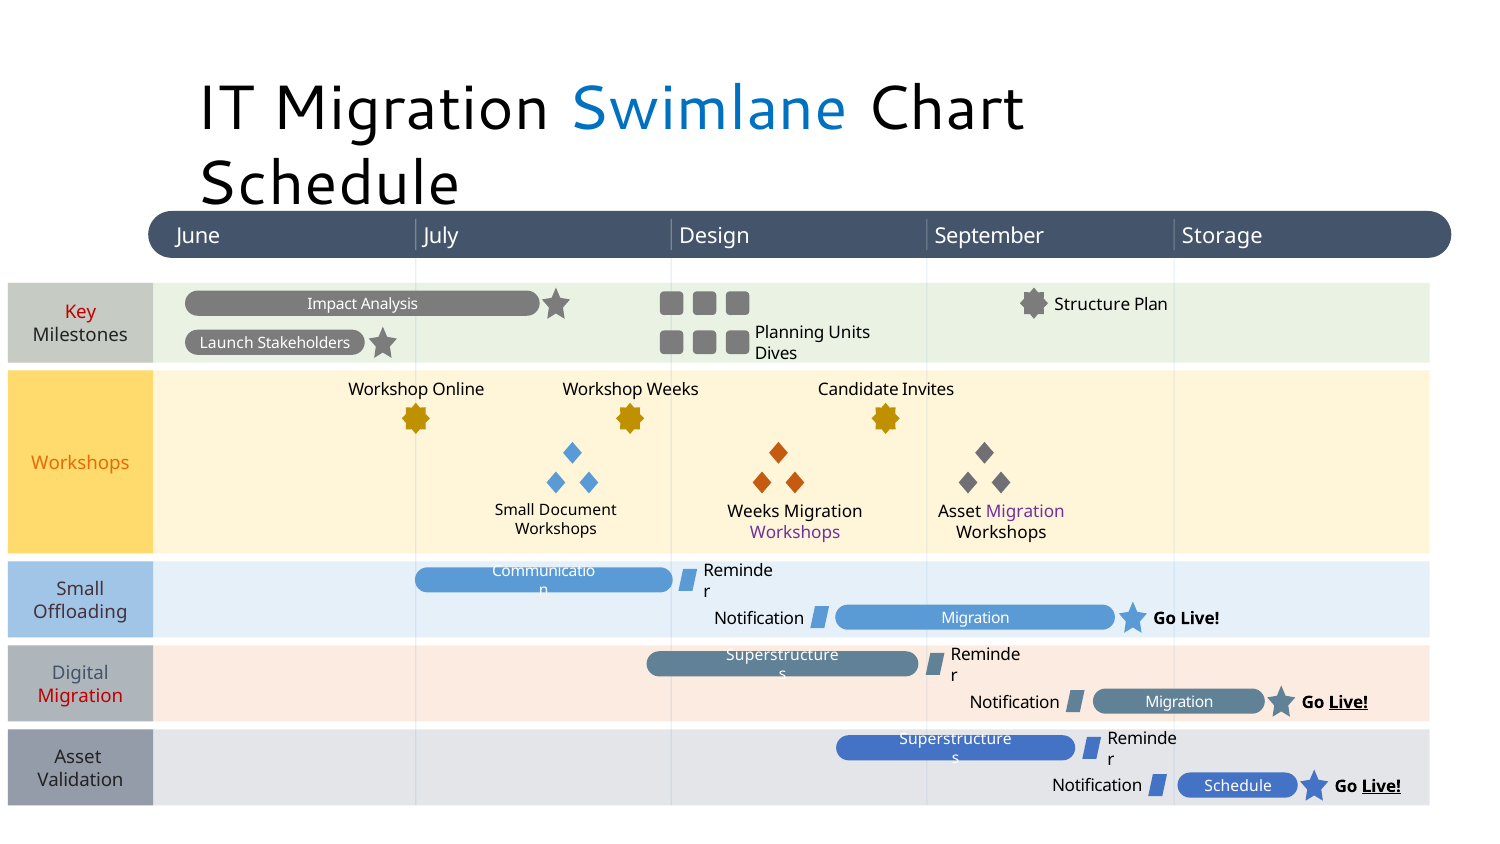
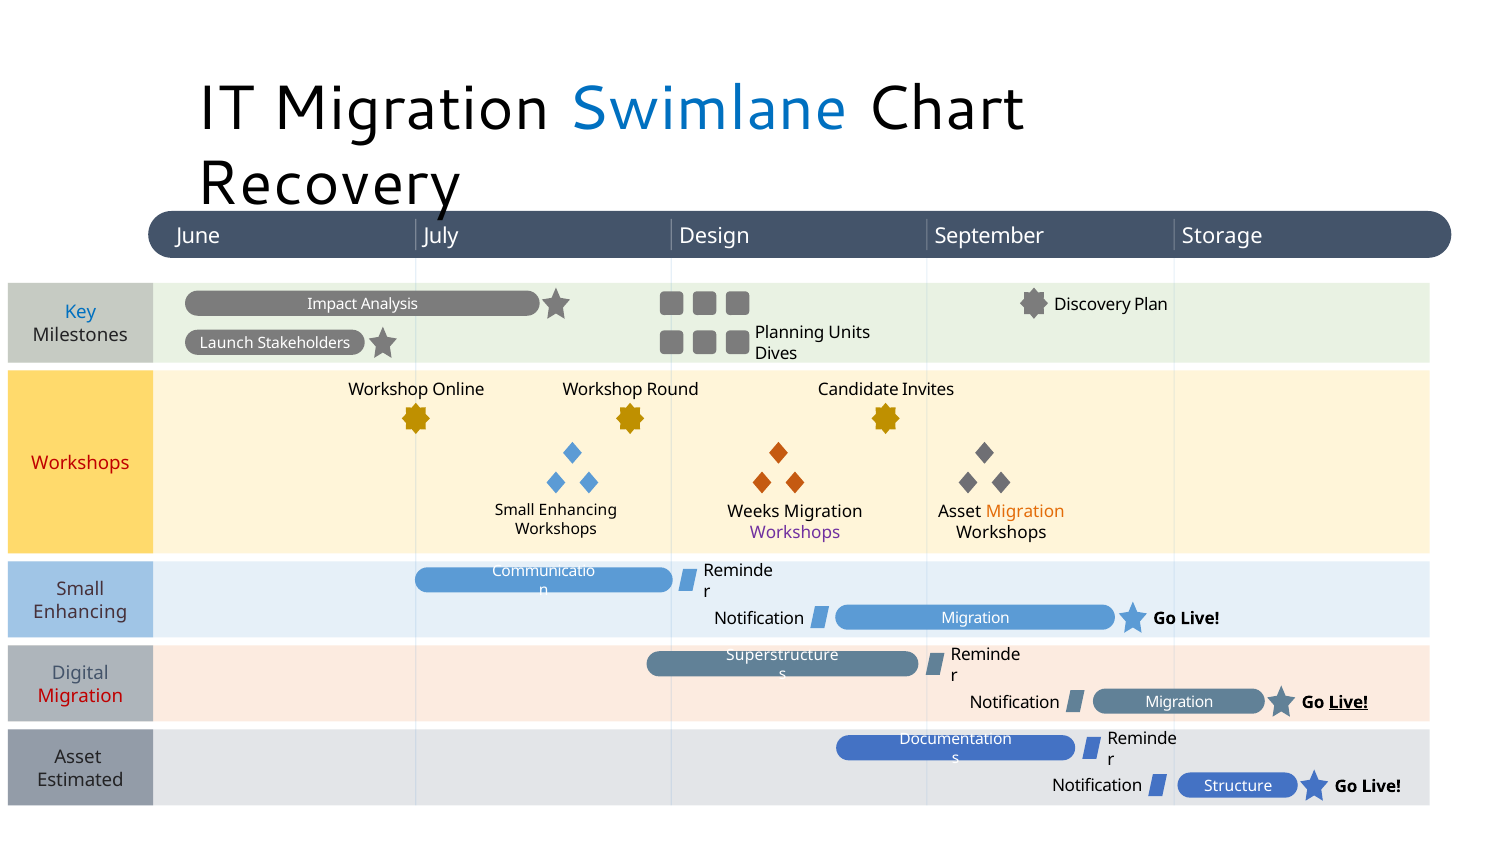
Schedule at (329, 184): Schedule -> Recovery
Structure: Structure -> Discovery
Key colour: red -> blue
Workshop Weeks: Weeks -> Round
Workshops at (80, 463) colour: orange -> red
Document at (578, 510): Document -> Enhancing
Migration at (1025, 512) colour: purple -> orange
Offloading at (80, 612): Offloading -> Enhancing
Superstructure at (956, 739): Superstructure -> Documentation
Validation: Validation -> Estimated
Schedule at (1238, 786): Schedule -> Structure
Live at (1381, 786) underline: present -> none
